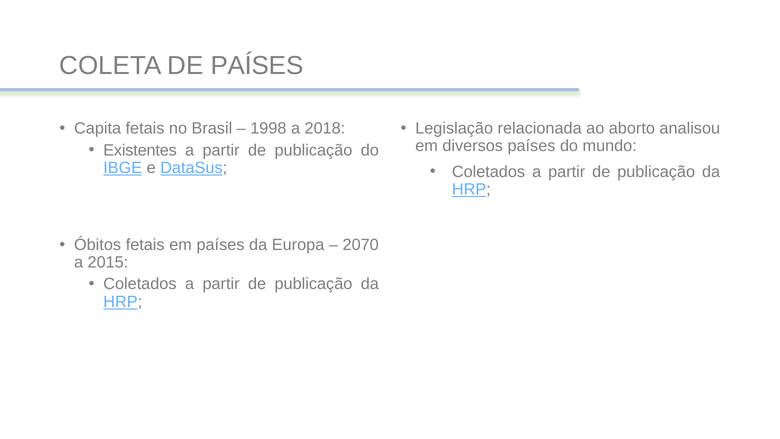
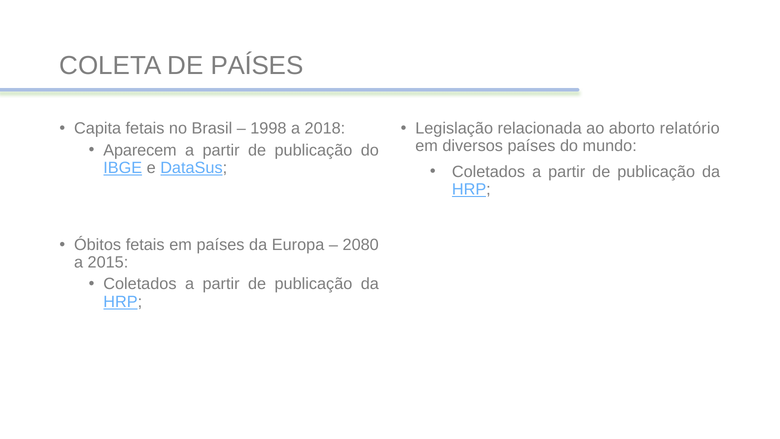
analisou: analisou -> relatório
Existentes: Existentes -> Aparecem
2070: 2070 -> 2080
